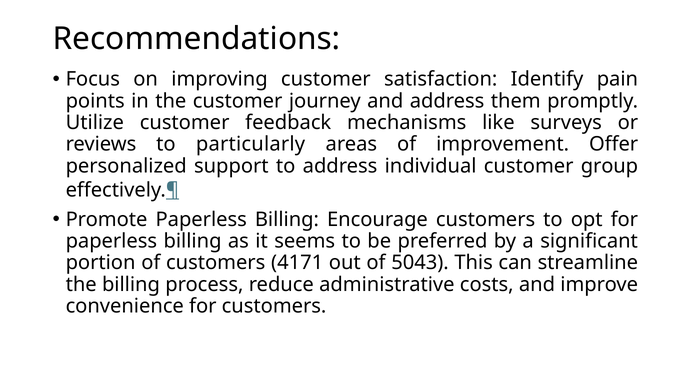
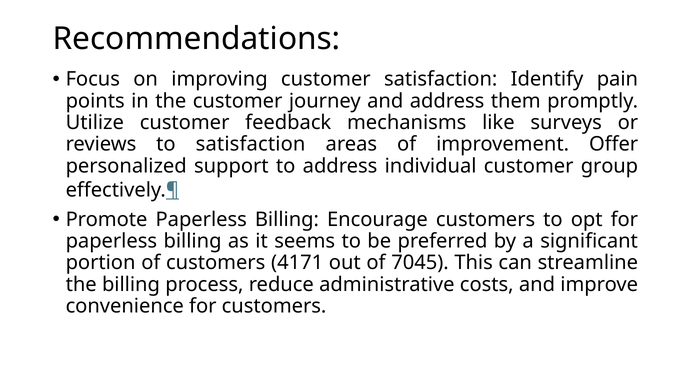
to particularly: particularly -> satisfaction
5043: 5043 -> 7045
